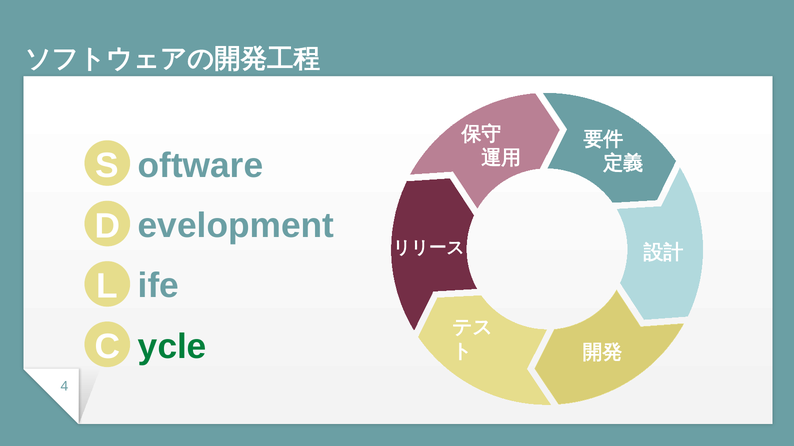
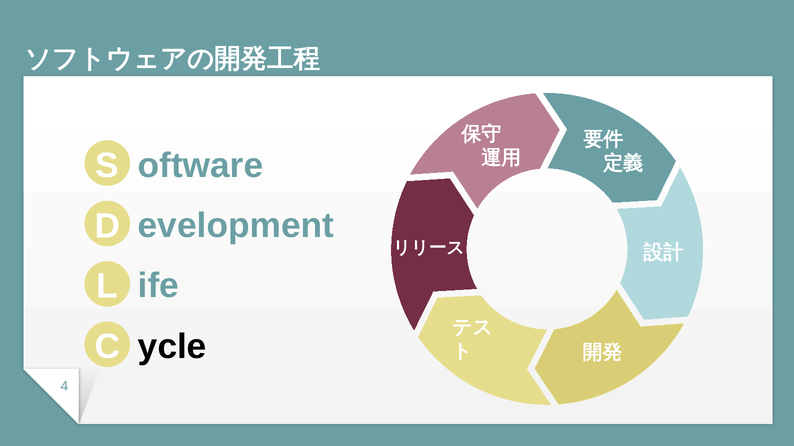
ycle colour: green -> black
